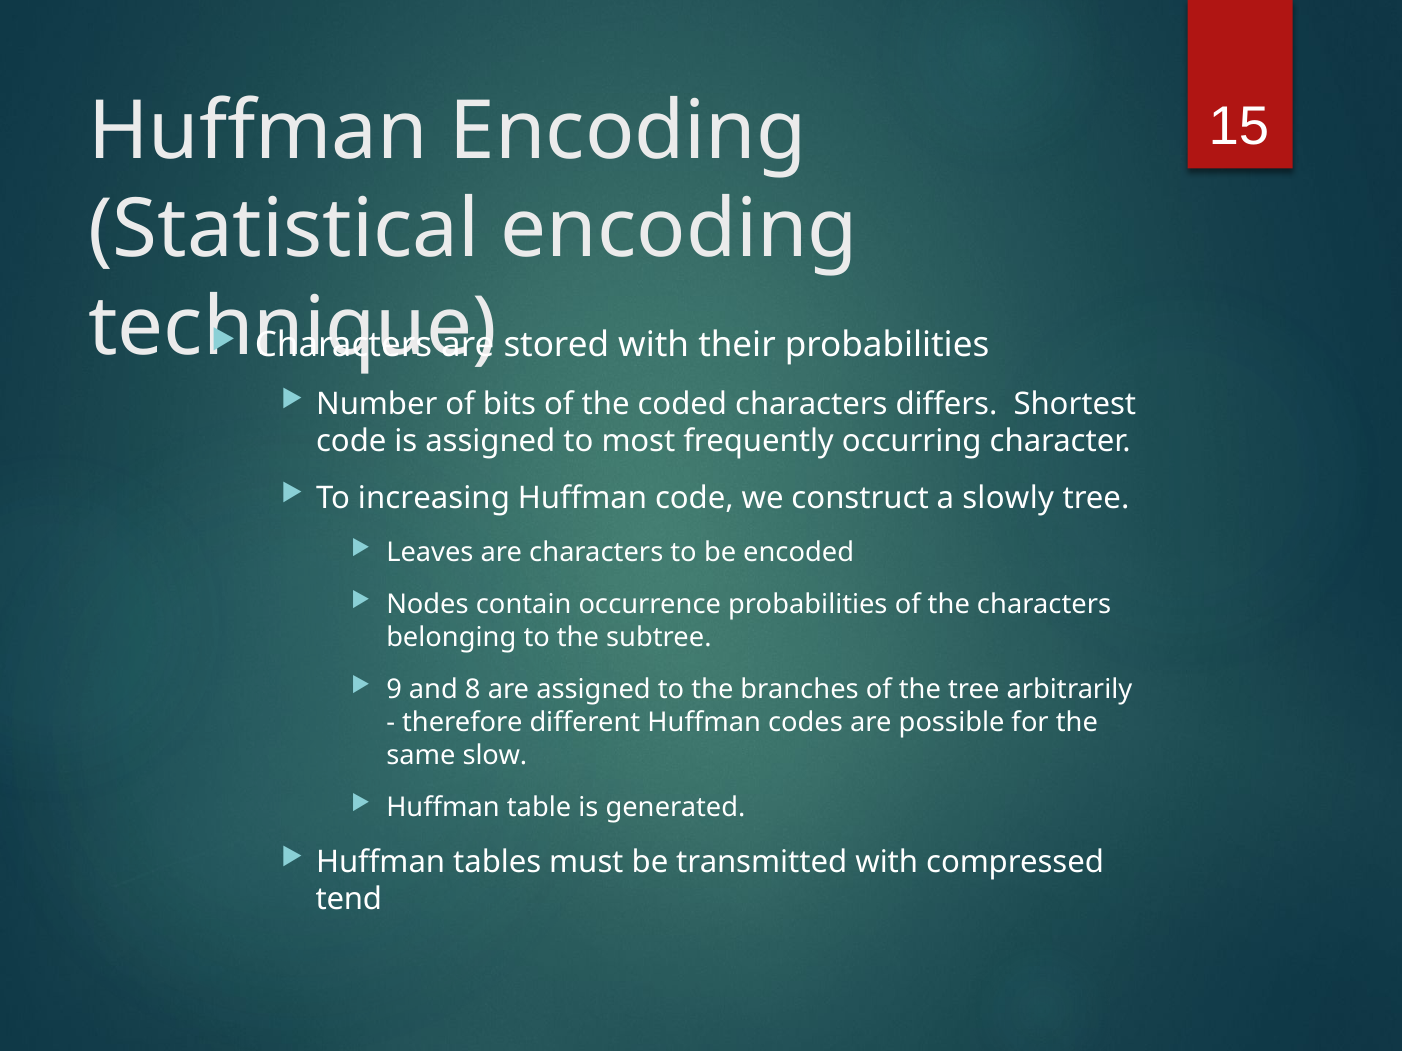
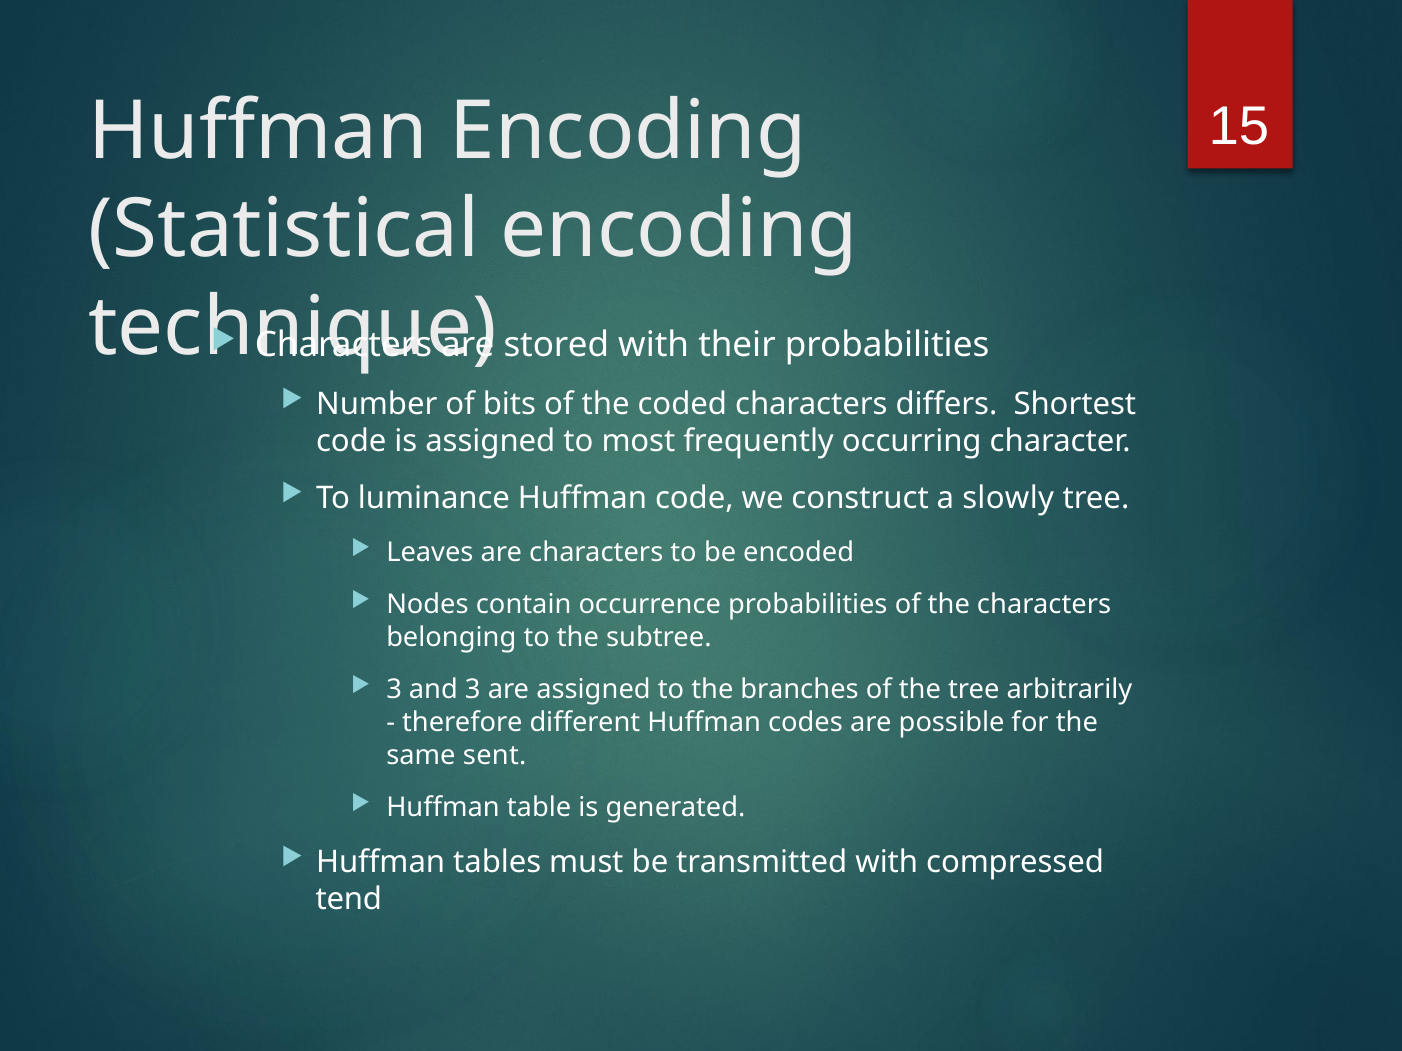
increasing: increasing -> luminance
9 at (394, 690): 9 -> 3
and 8: 8 -> 3
slow: slow -> sent
